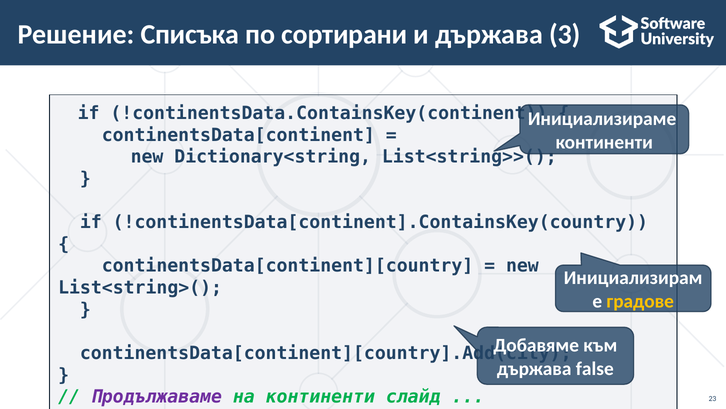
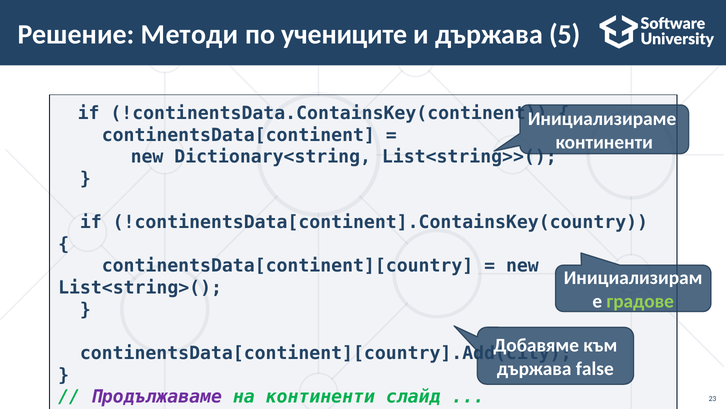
Списъка: Списъка -> Методи
сортирани: сортирани -> учениците
3: 3 -> 5
градове colour: yellow -> light green
